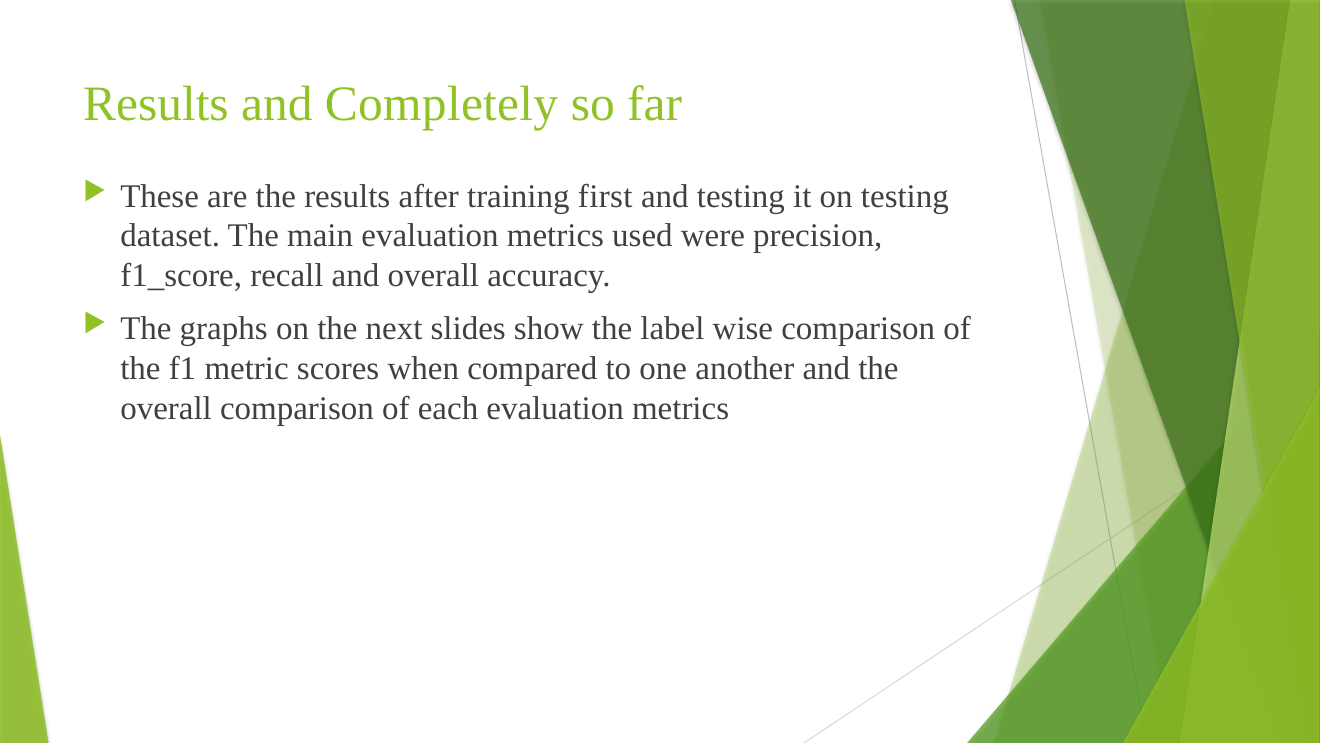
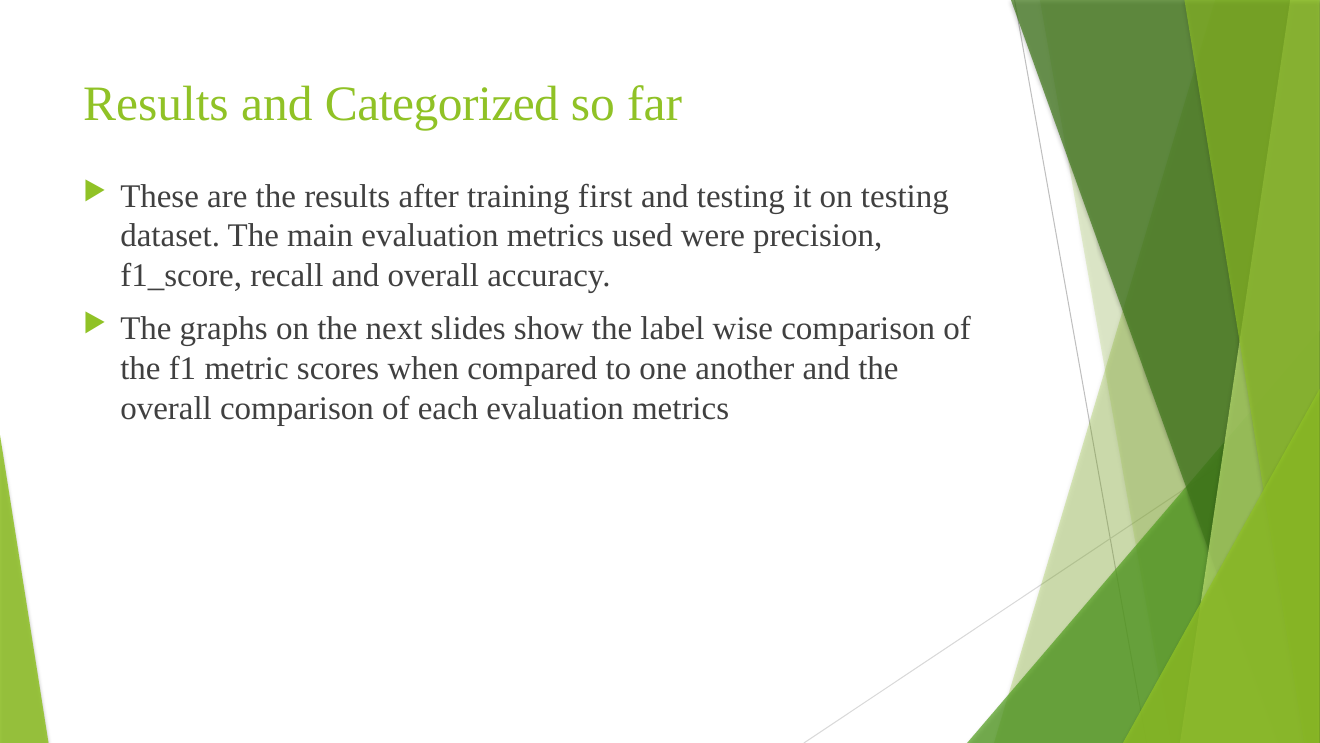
Completely: Completely -> Categorized
